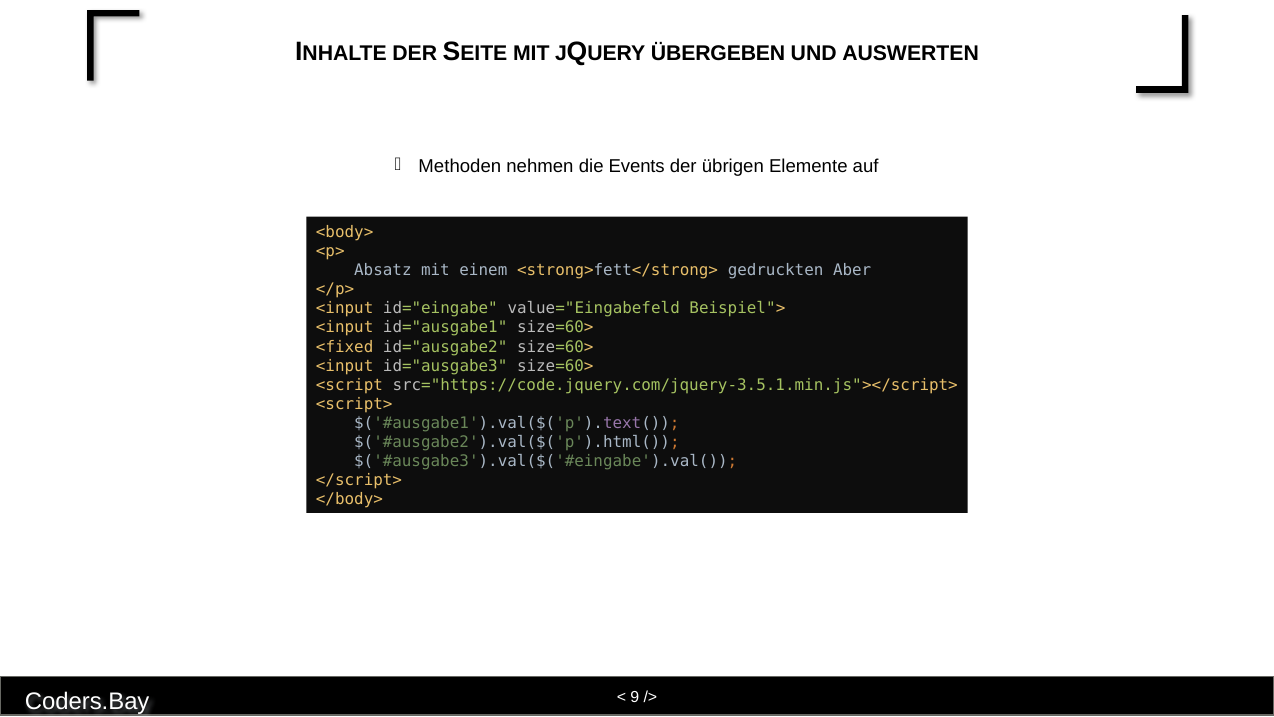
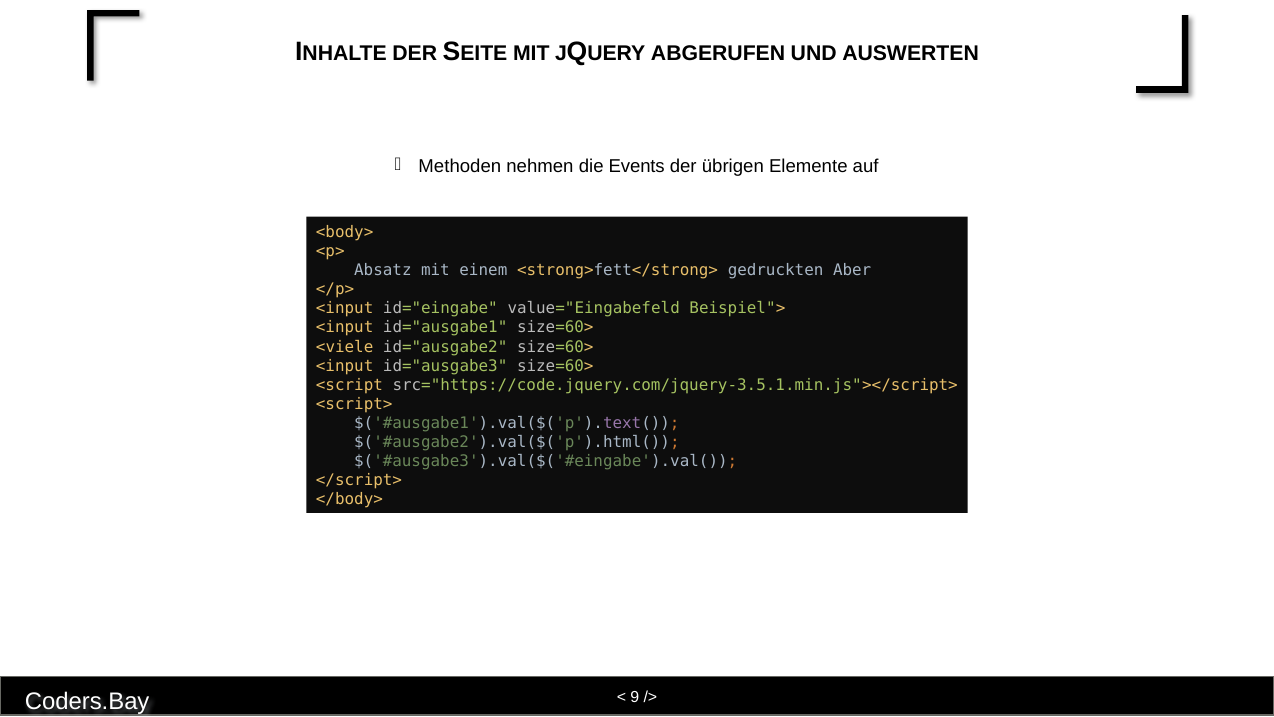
ÜBERGEBEN: ÜBERGEBEN -> ABGERUFEN
<fixed: <fixed -> <viele
